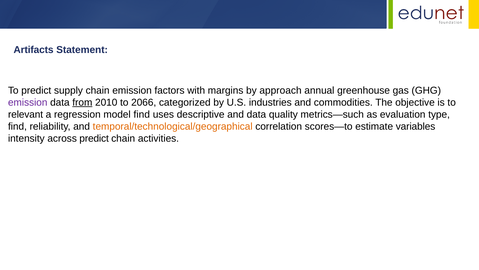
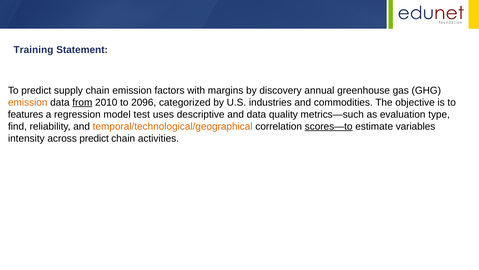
Artifacts: Artifacts -> Training
approach: approach -> discovery
emission at (28, 102) colour: purple -> orange
2066: 2066 -> 2096
relevant: relevant -> features
model find: find -> test
scores—to underline: none -> present
